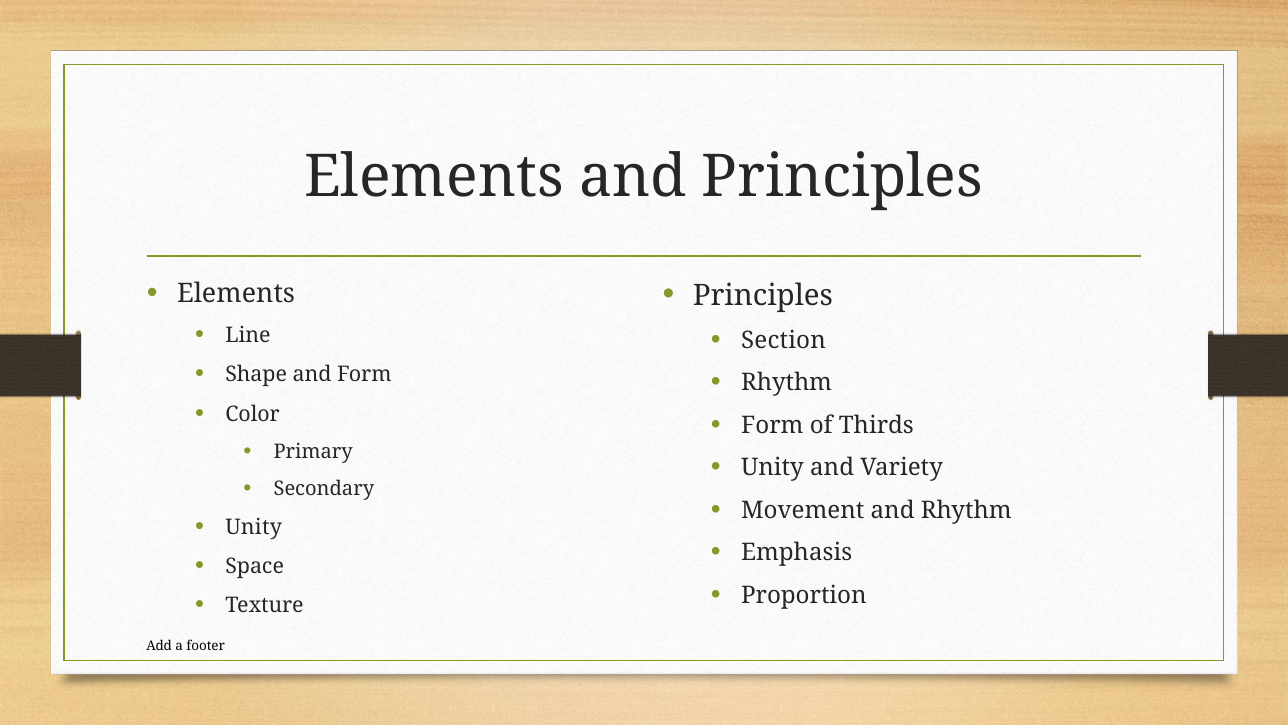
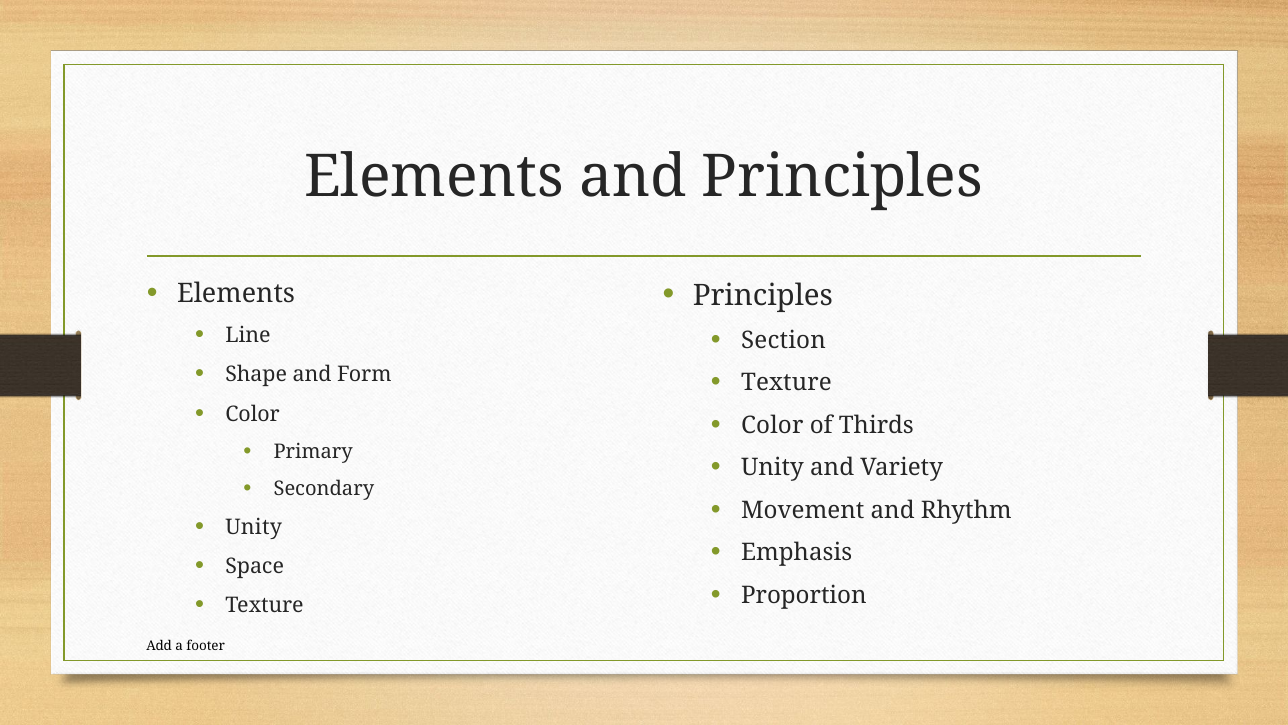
Rhythm at (787, 383): Rhythm -> Texture
Form at (772, 425): Form -> Color
